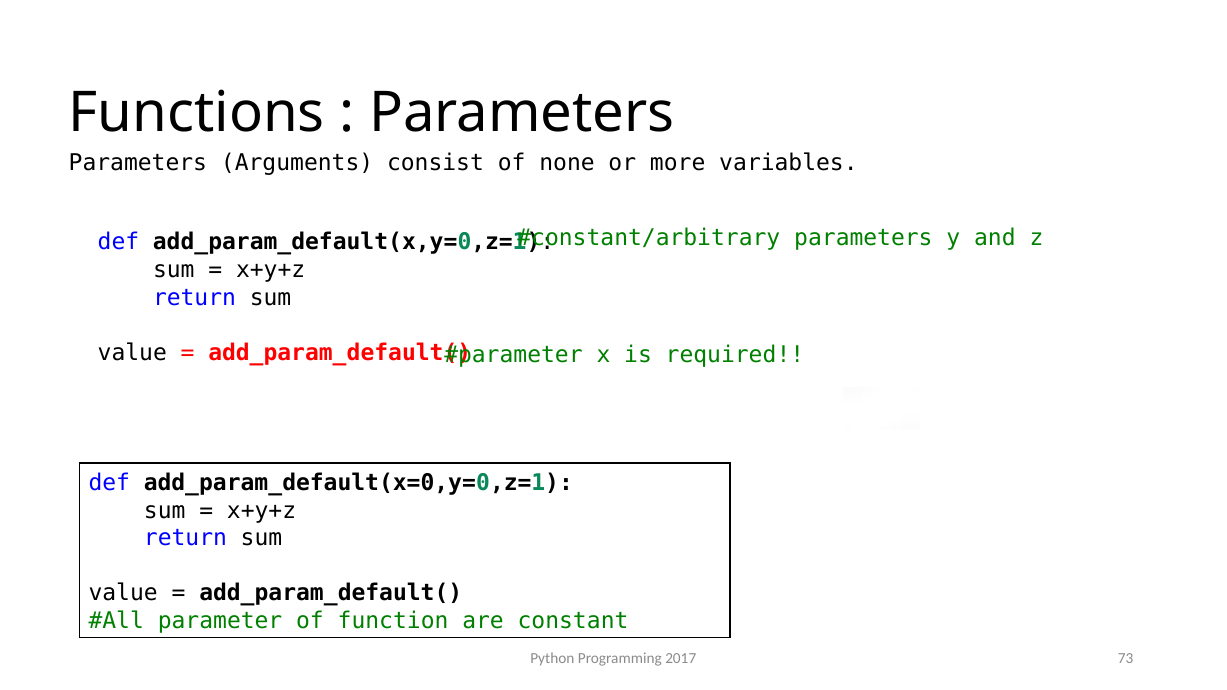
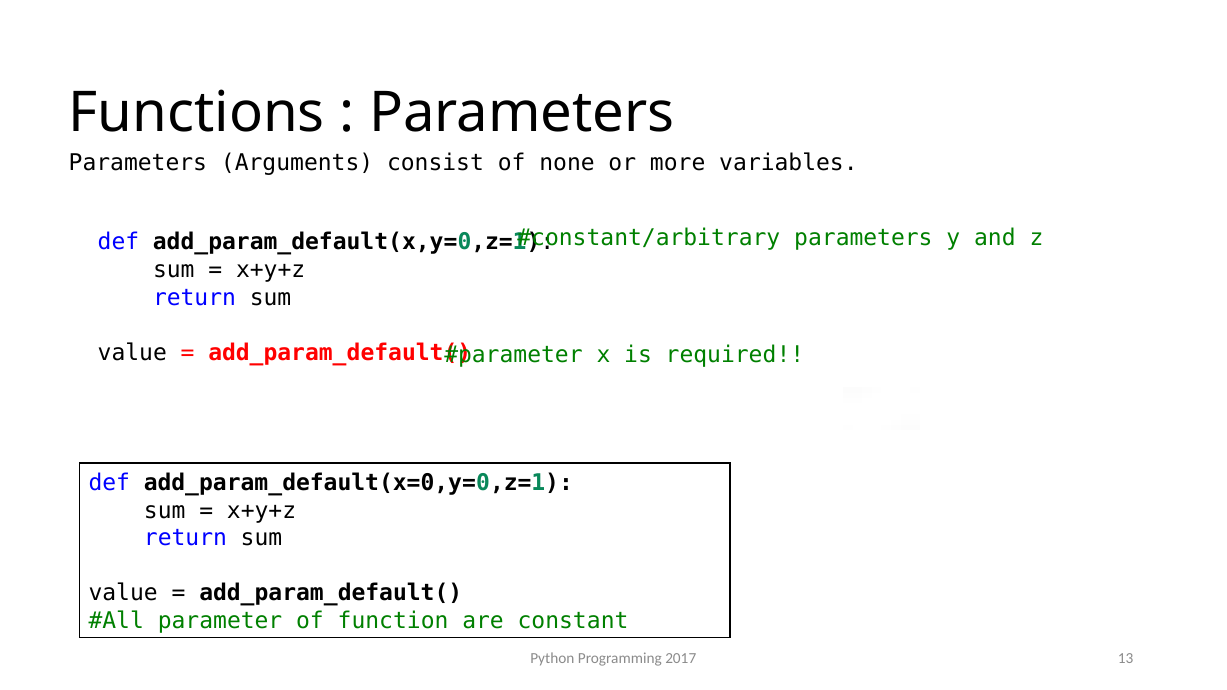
73: 73 -> 13
